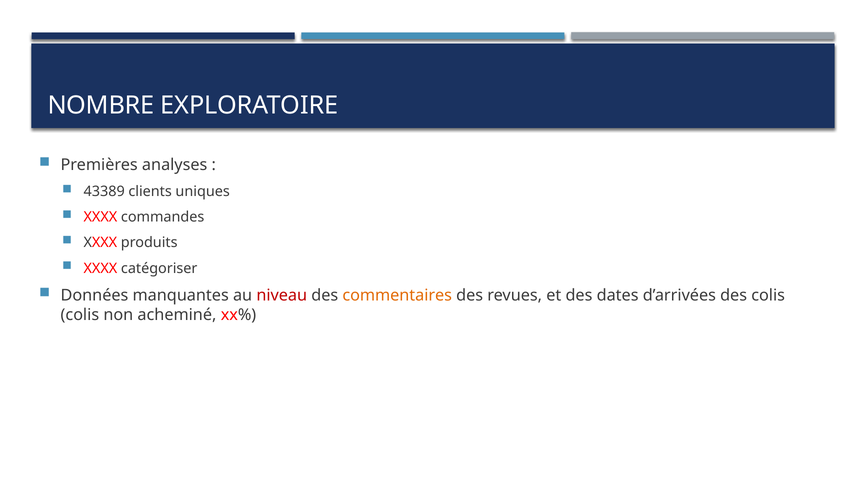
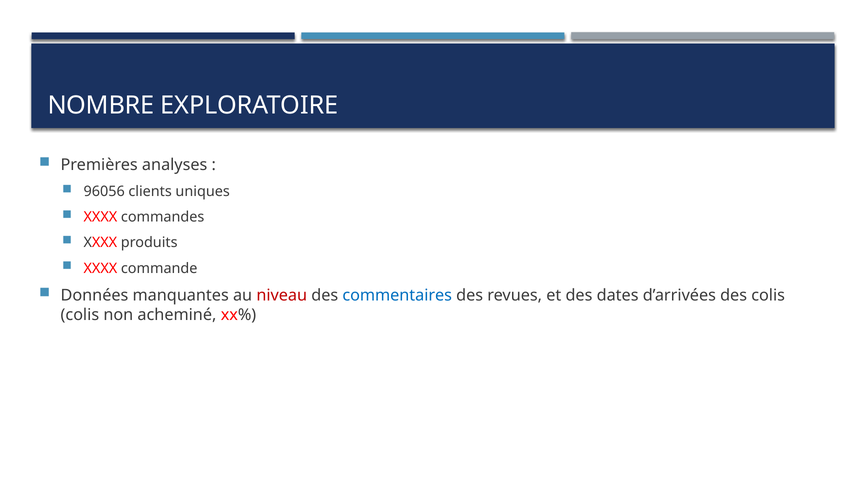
43389: 43389 -> 96056
catégoriser: catégoriser -> commande
commentaires colour: orange -> blue
